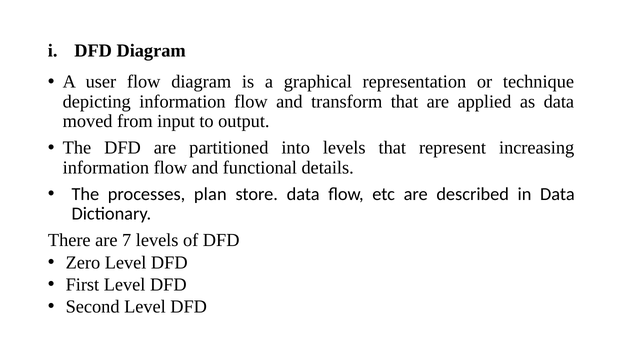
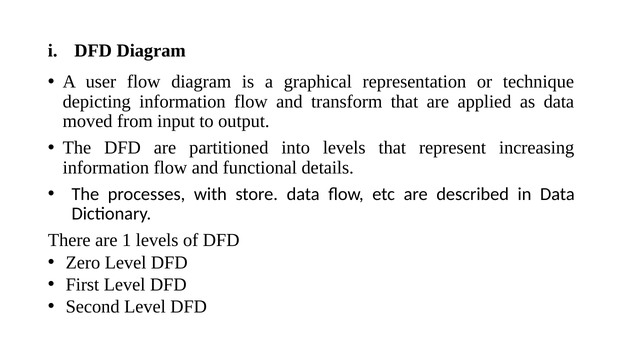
plan: plan -> with
7: 7 -> 1
